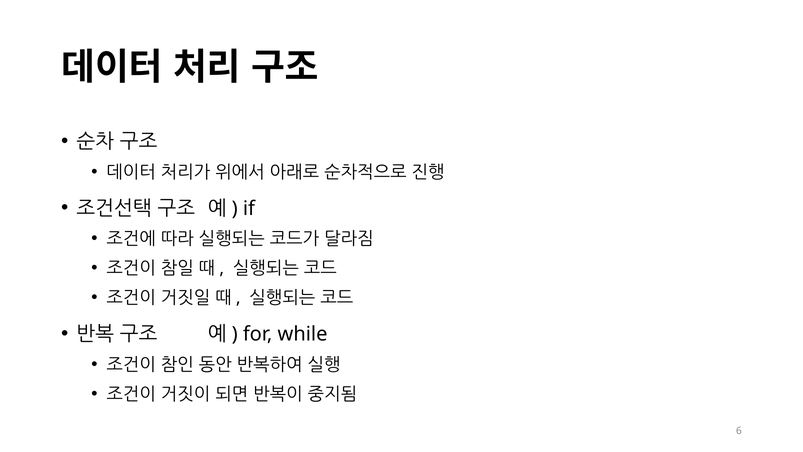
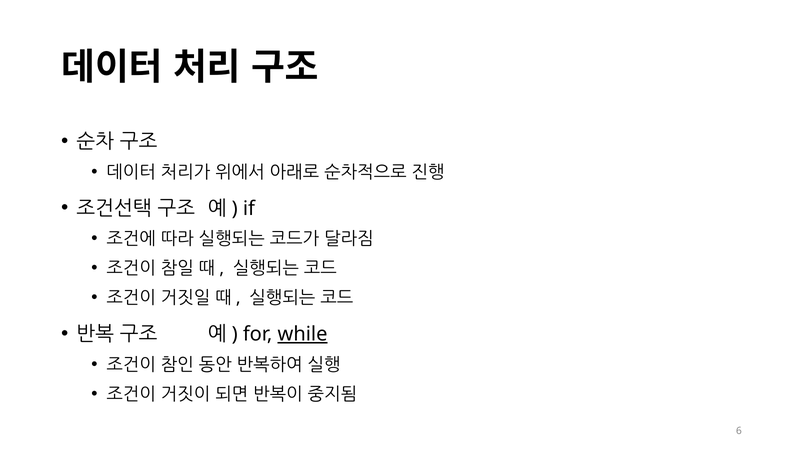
while underline: none -> present
